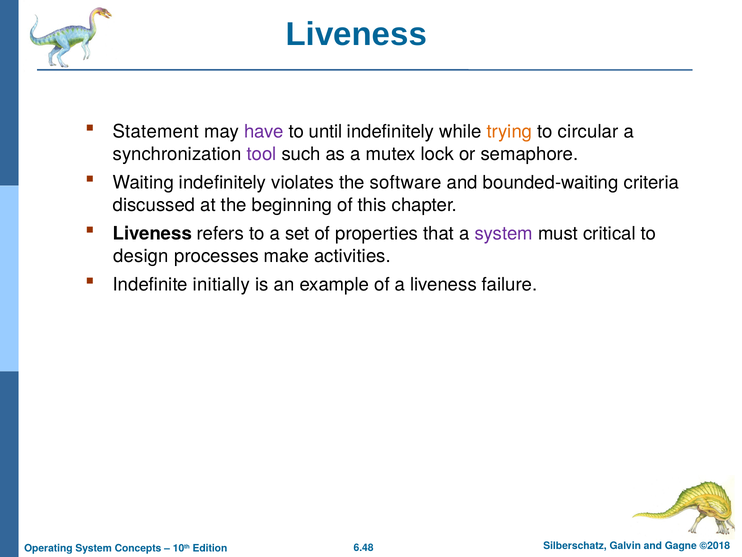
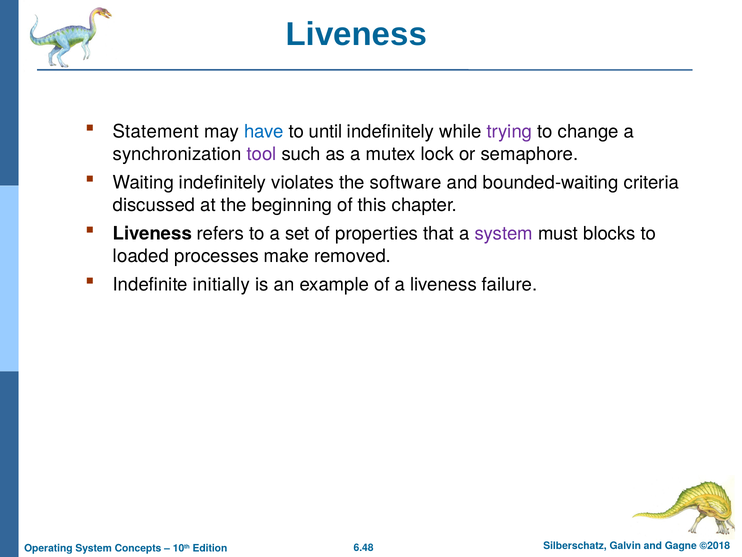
have colour: purple -> blue
trying colour: orange -> purple
circular: circular -> change
critical: critical -> blocks
design: design -> loaded
activities: activities -> removed
